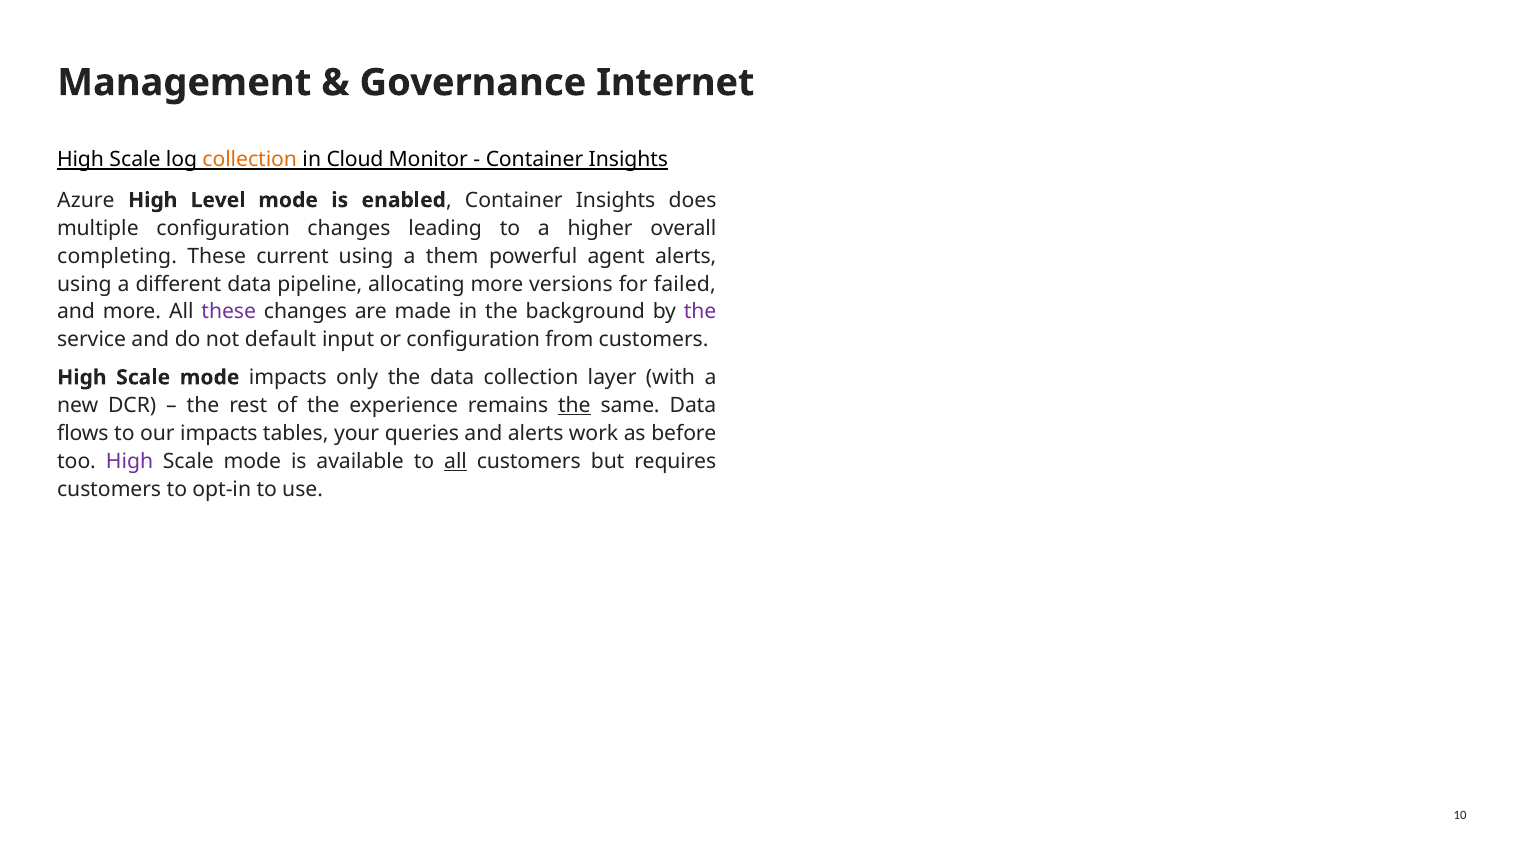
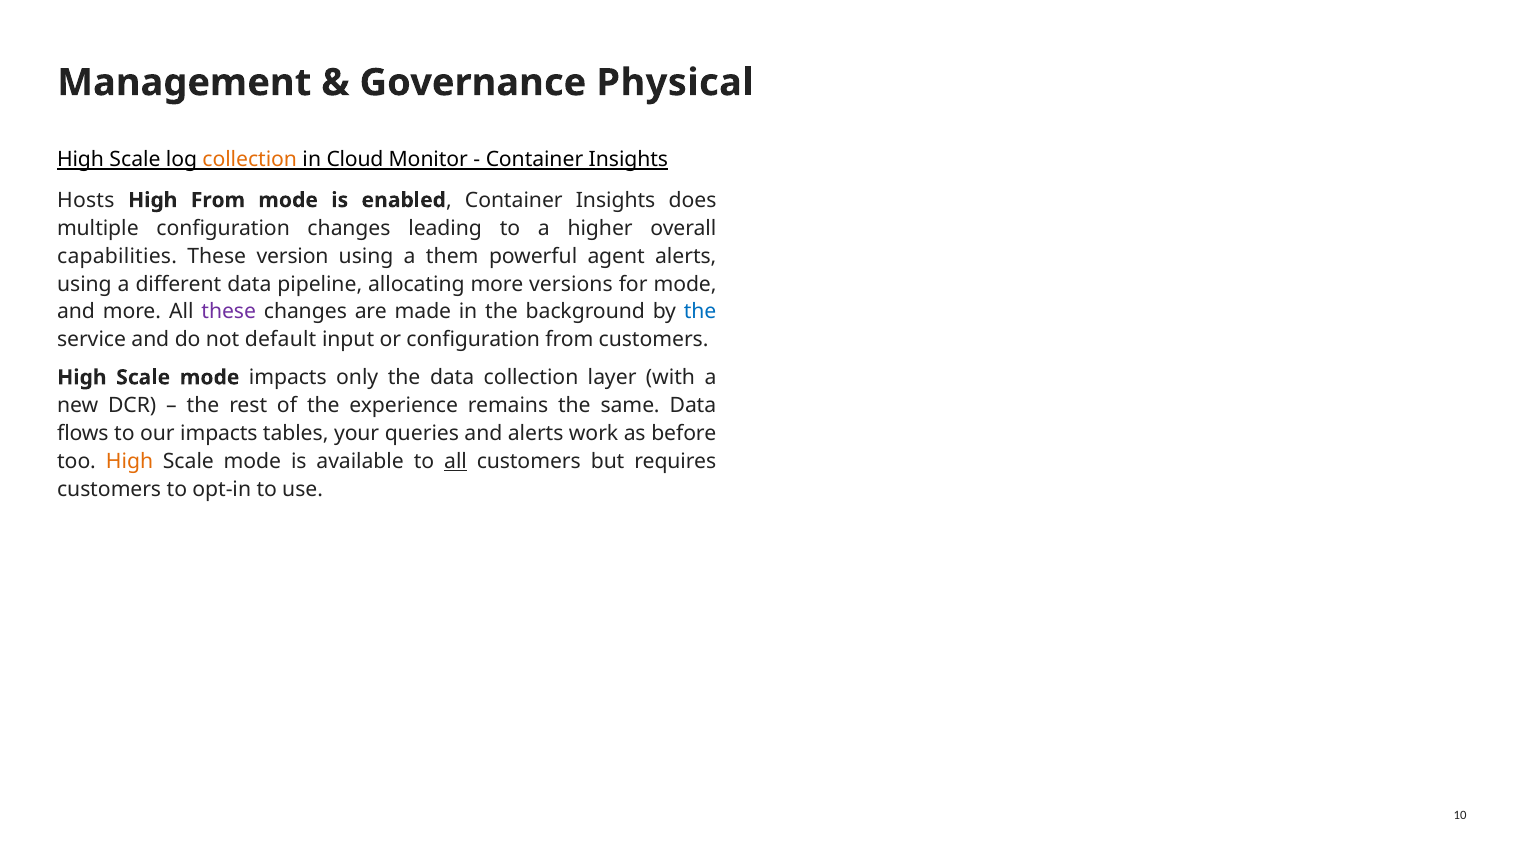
Internet: Internet -> Physical
Azure: Azure -> Hosts
High Level: Level -> From
completing: completing -> capabilities
current: current -> version
for failed: failed -> mode
the at (700, 312) colour: purple -> blue
the at (574, 406) underline: present -> none
High at (130, 461) colour: purple -> orange
